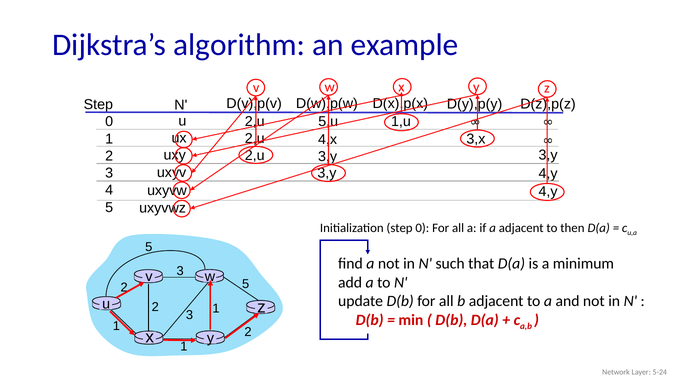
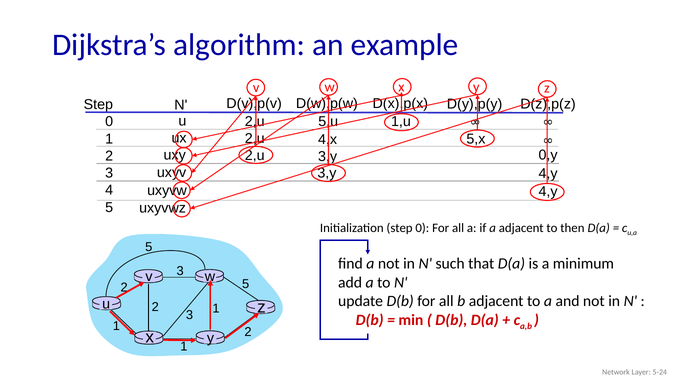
3,x: 3,x -> 5,x
3,y at (548, 155): 3,y -> 0,y
